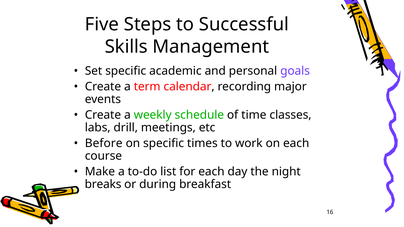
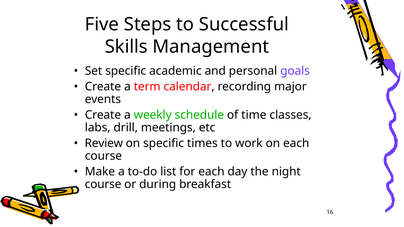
Before: Before -> Review
breaks at (103, 185): breaks -> course
